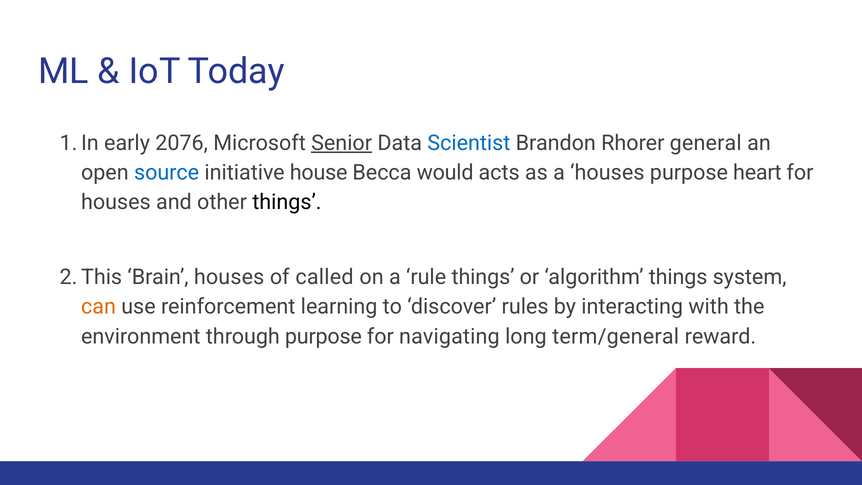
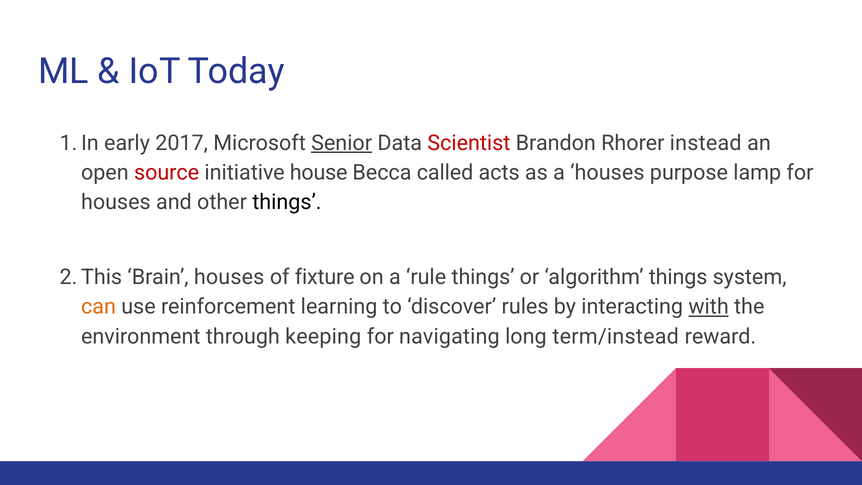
2076: 2076 -> 2017
Scientist colour: blue -> red
general: general -> instead
source colour: blue -> red
would: would -> called
heart: heart -> lamp
called: called -> fixture
with underline: none -> present
through purpose: purpose -> keeping
term/general: term/general -> term/instead
